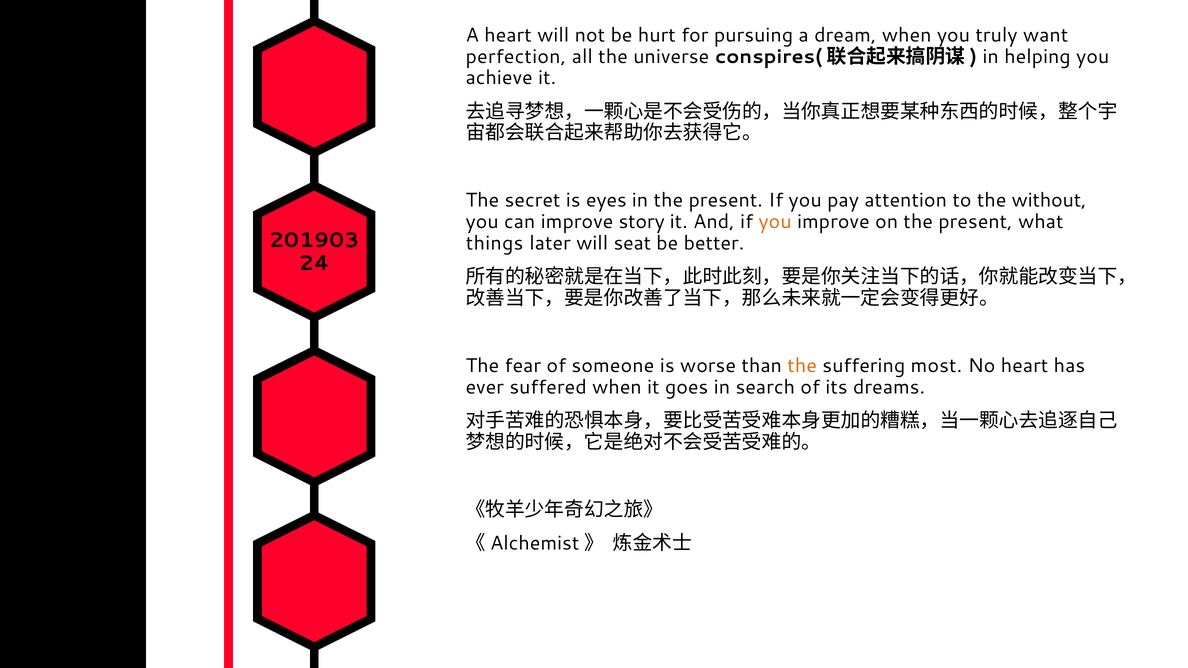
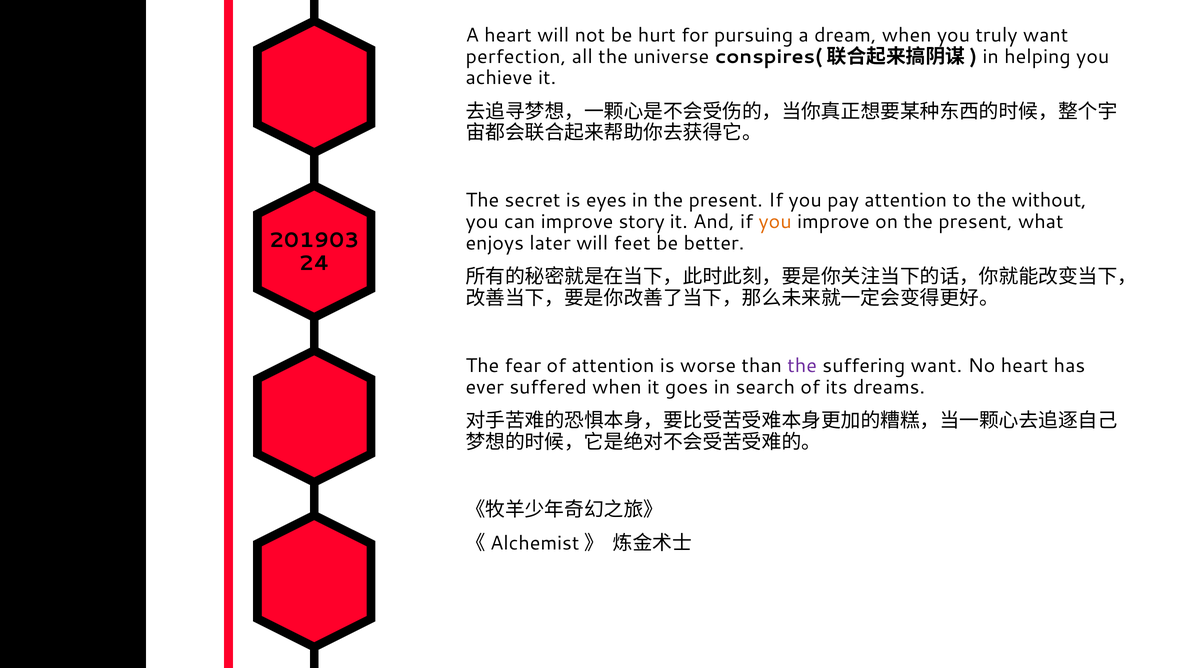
things: things -> enjoys
seat: seat -> feet
of someone: someone -> attention
the at (802, 366) colour: orange -> purple
suffering most: most -> want
